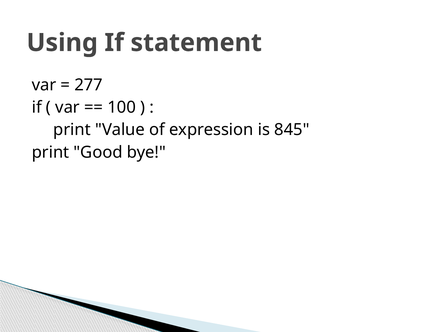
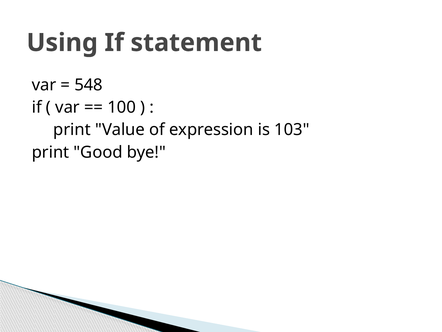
277: 277 -> 548
845: 845 -> 103
